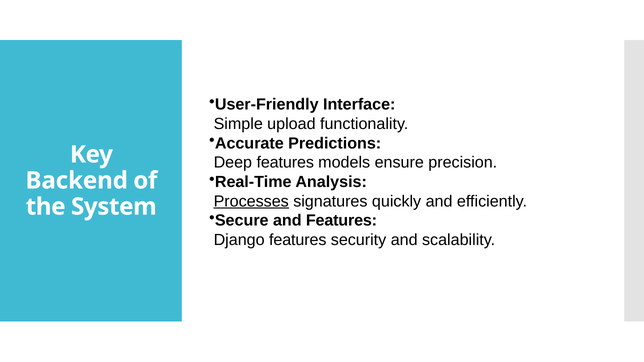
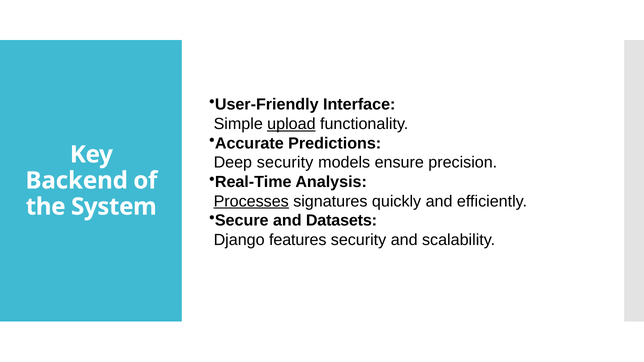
upload underline: none -> present
Deep features: features -> security
and Features: Features -> Datasets
